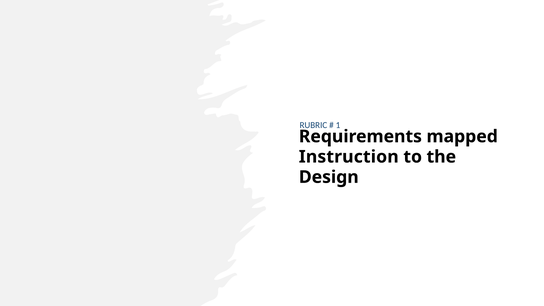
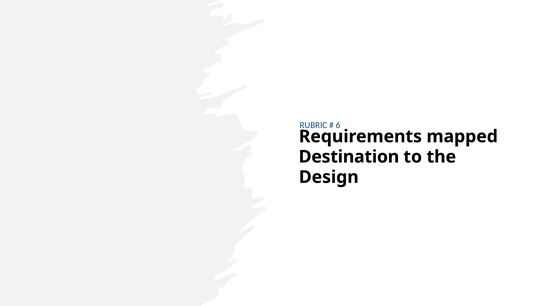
1: 1 -> 6
Instruction: Instruction -> Destination
